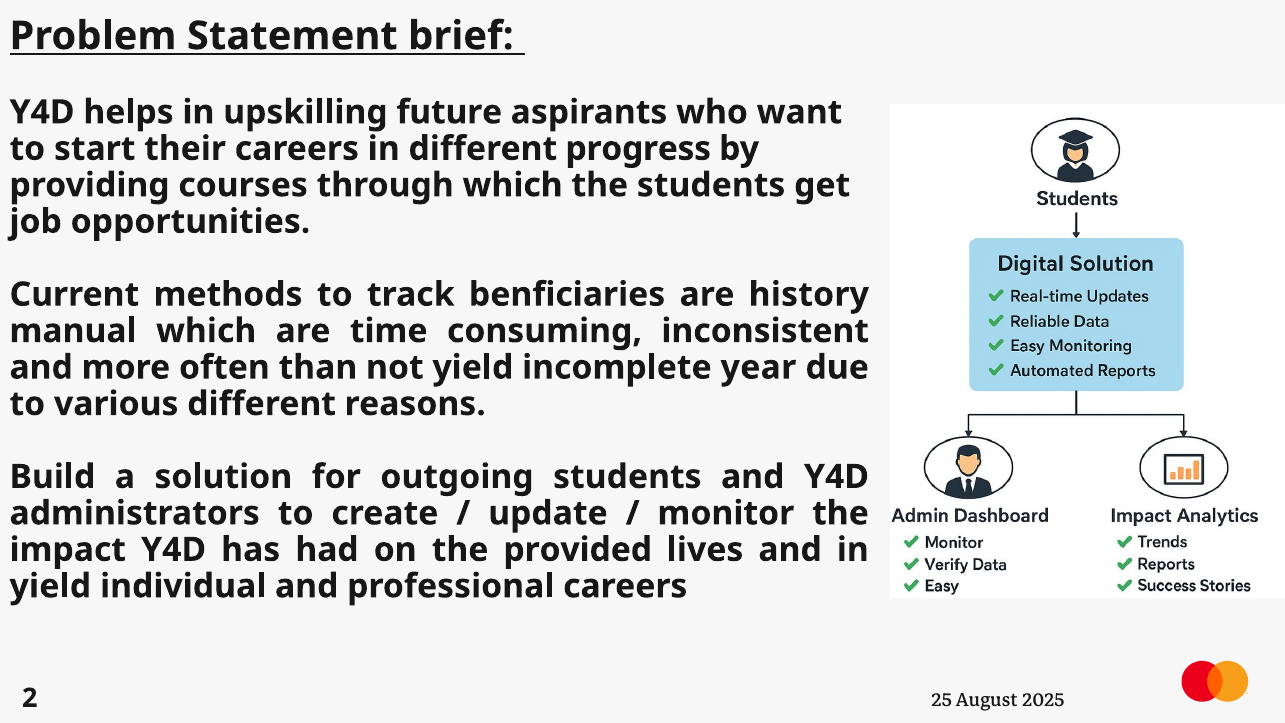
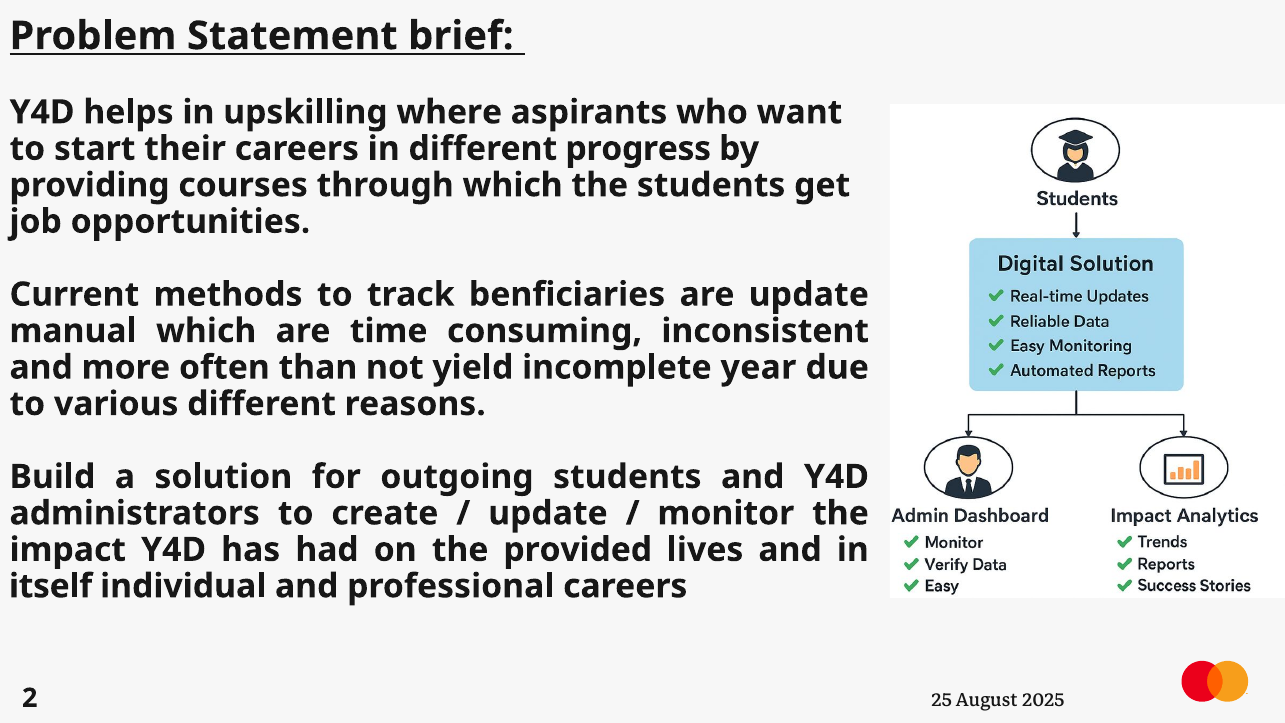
future: future -> where
are history: history -> update
yield at (50, 586): yield -> itself
